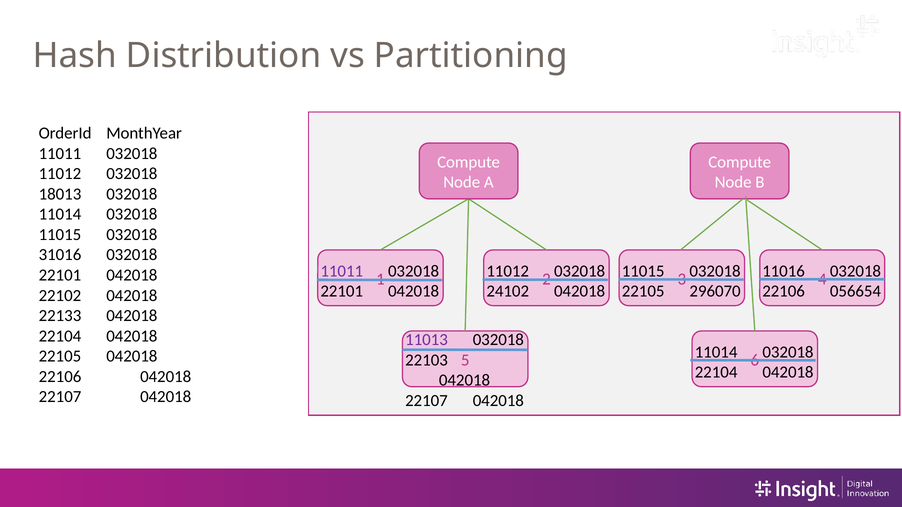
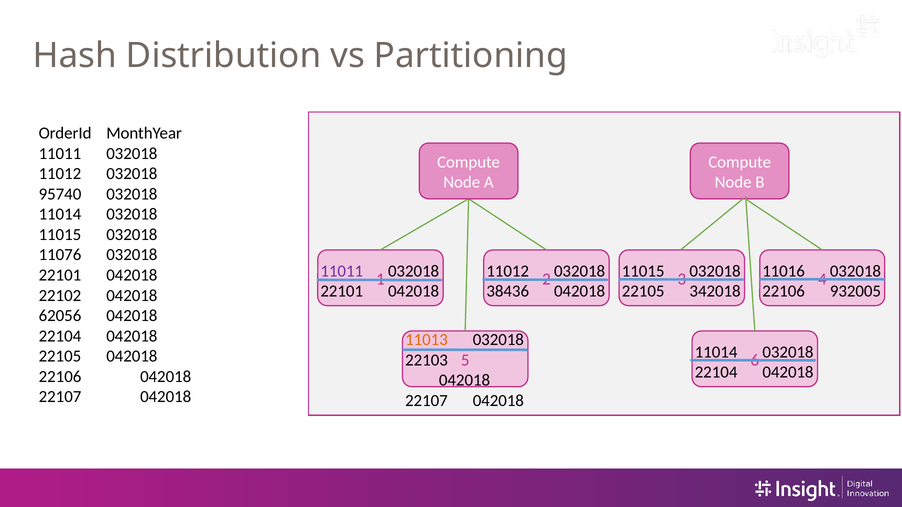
18013: 18013 -> 95740
31016: 31016 -> 11076
24102: 24102 -> 38436
296070: 296070 -> 342018
056654: 056654 -> 932005
22133: 22133 -> 62056
11013 colour: purple -> orange
